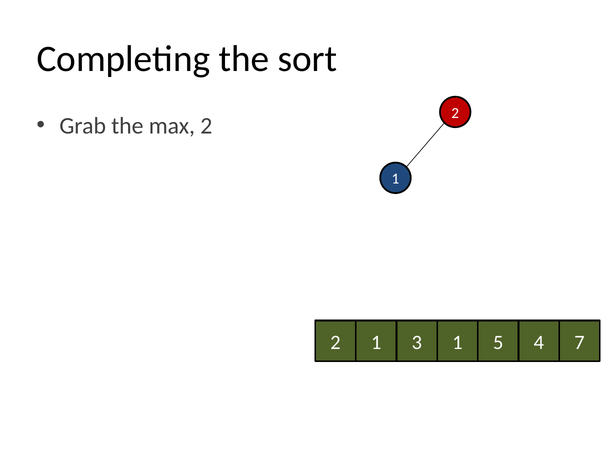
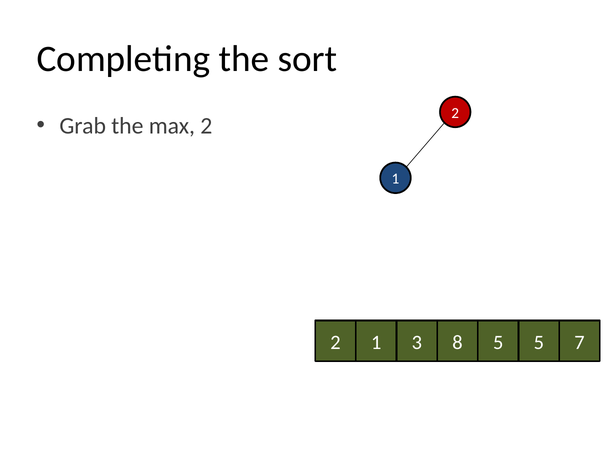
3 1: 1 -> 8
5 4: 4 -> 5
